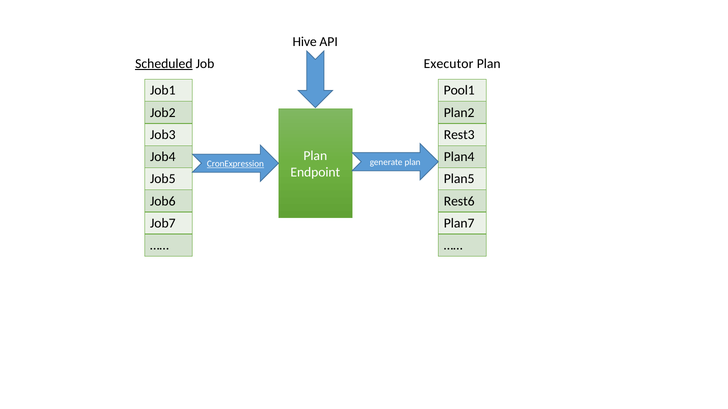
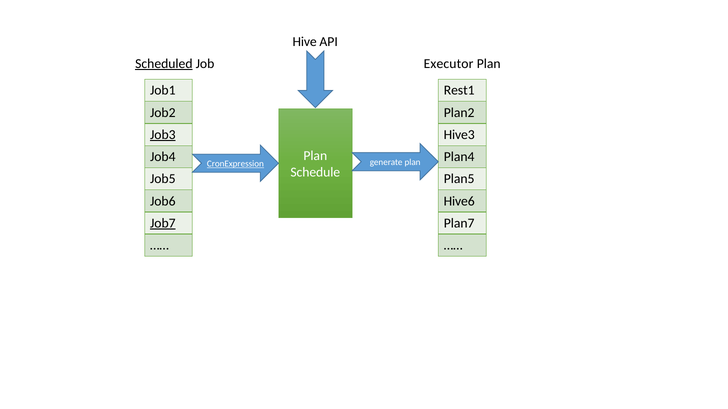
Pool1: Pool1 -> Rest1
Job3 underline: none -> present
Rest3: Rest3 -> Hive3
Endpoint: Endpoint -> Schedule
Rest6: Rest6 -> Hive6
Job7 underline: none -> present
